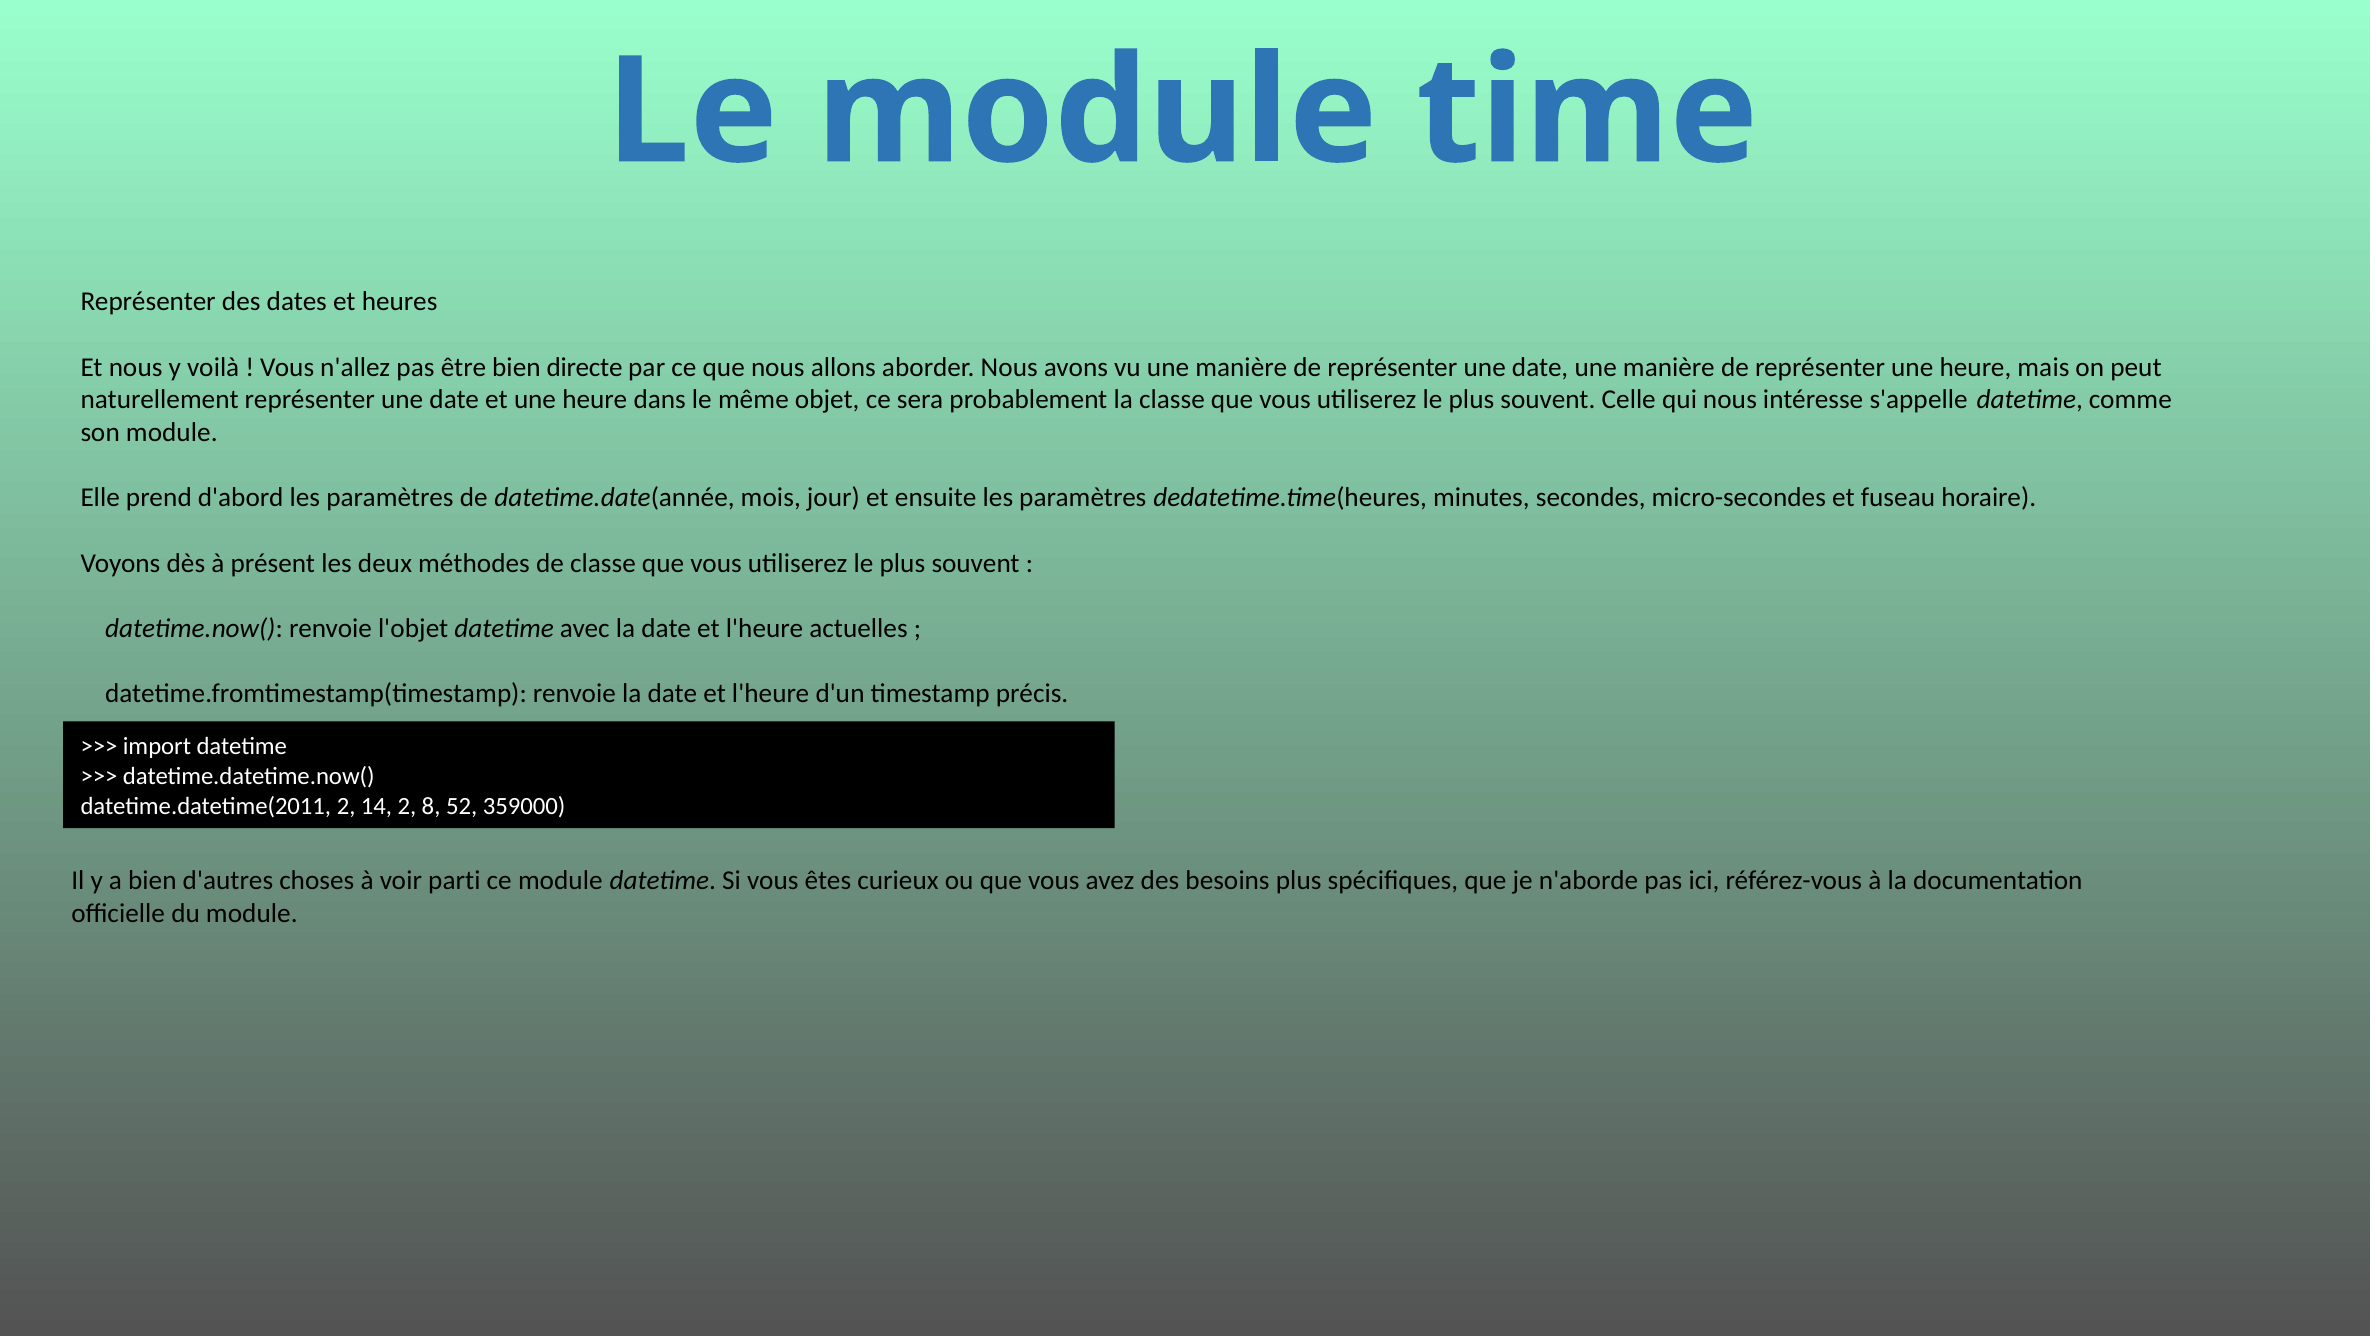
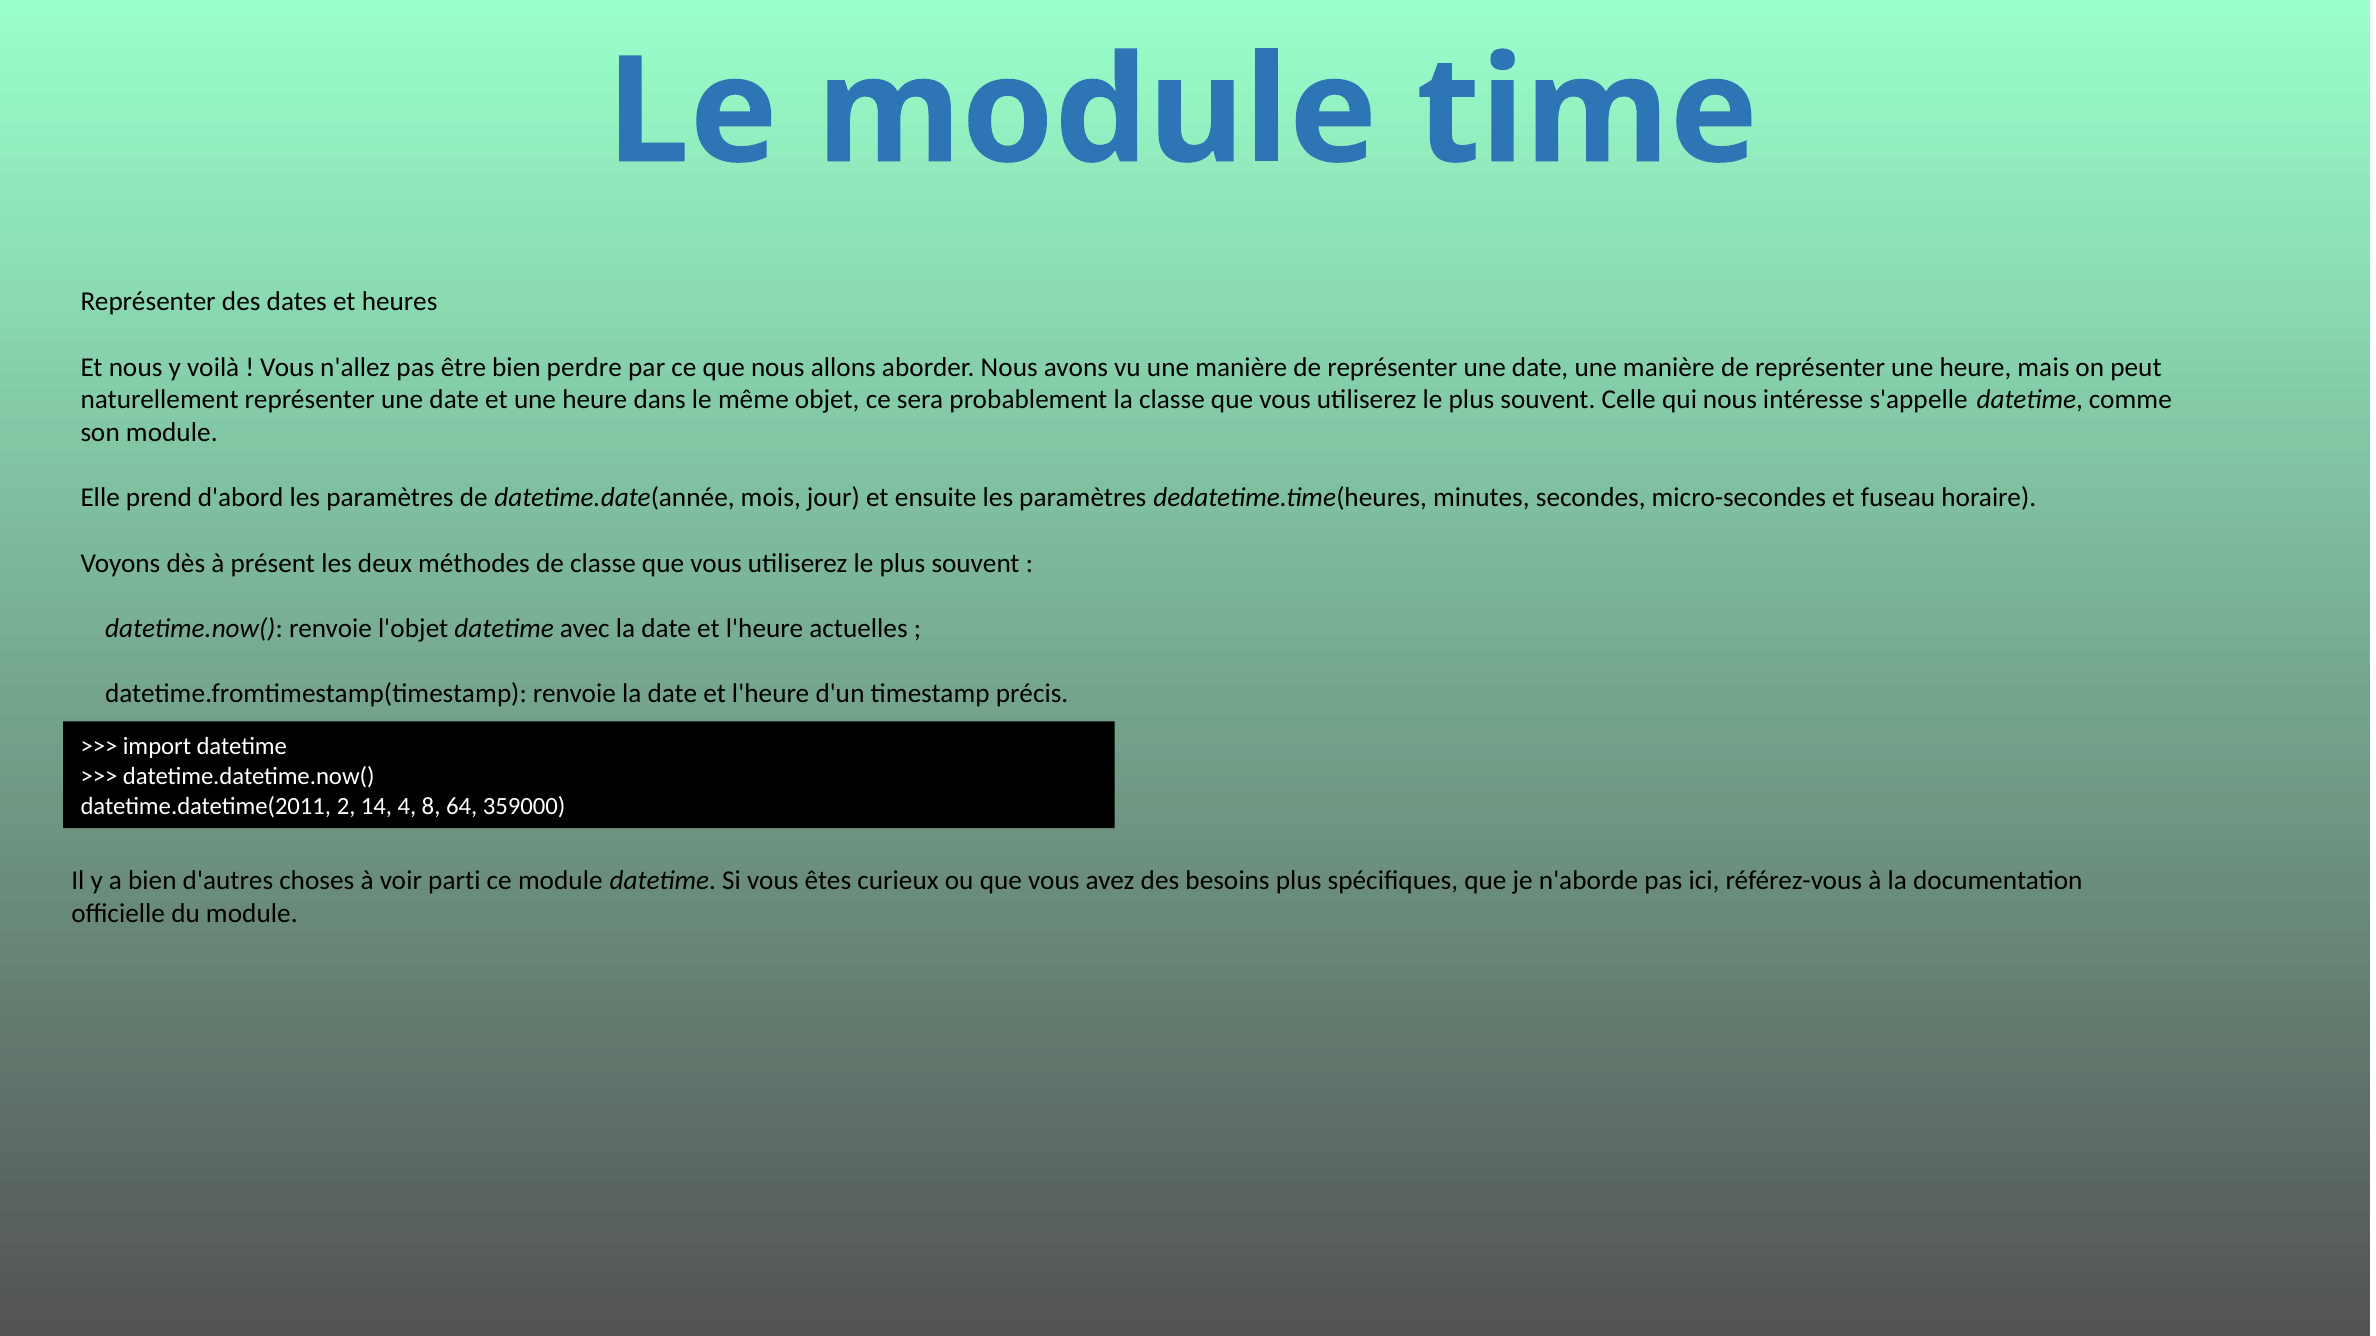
directe: directe -> perdre
14 2: 2 -> 4
52: 52 -> 64
